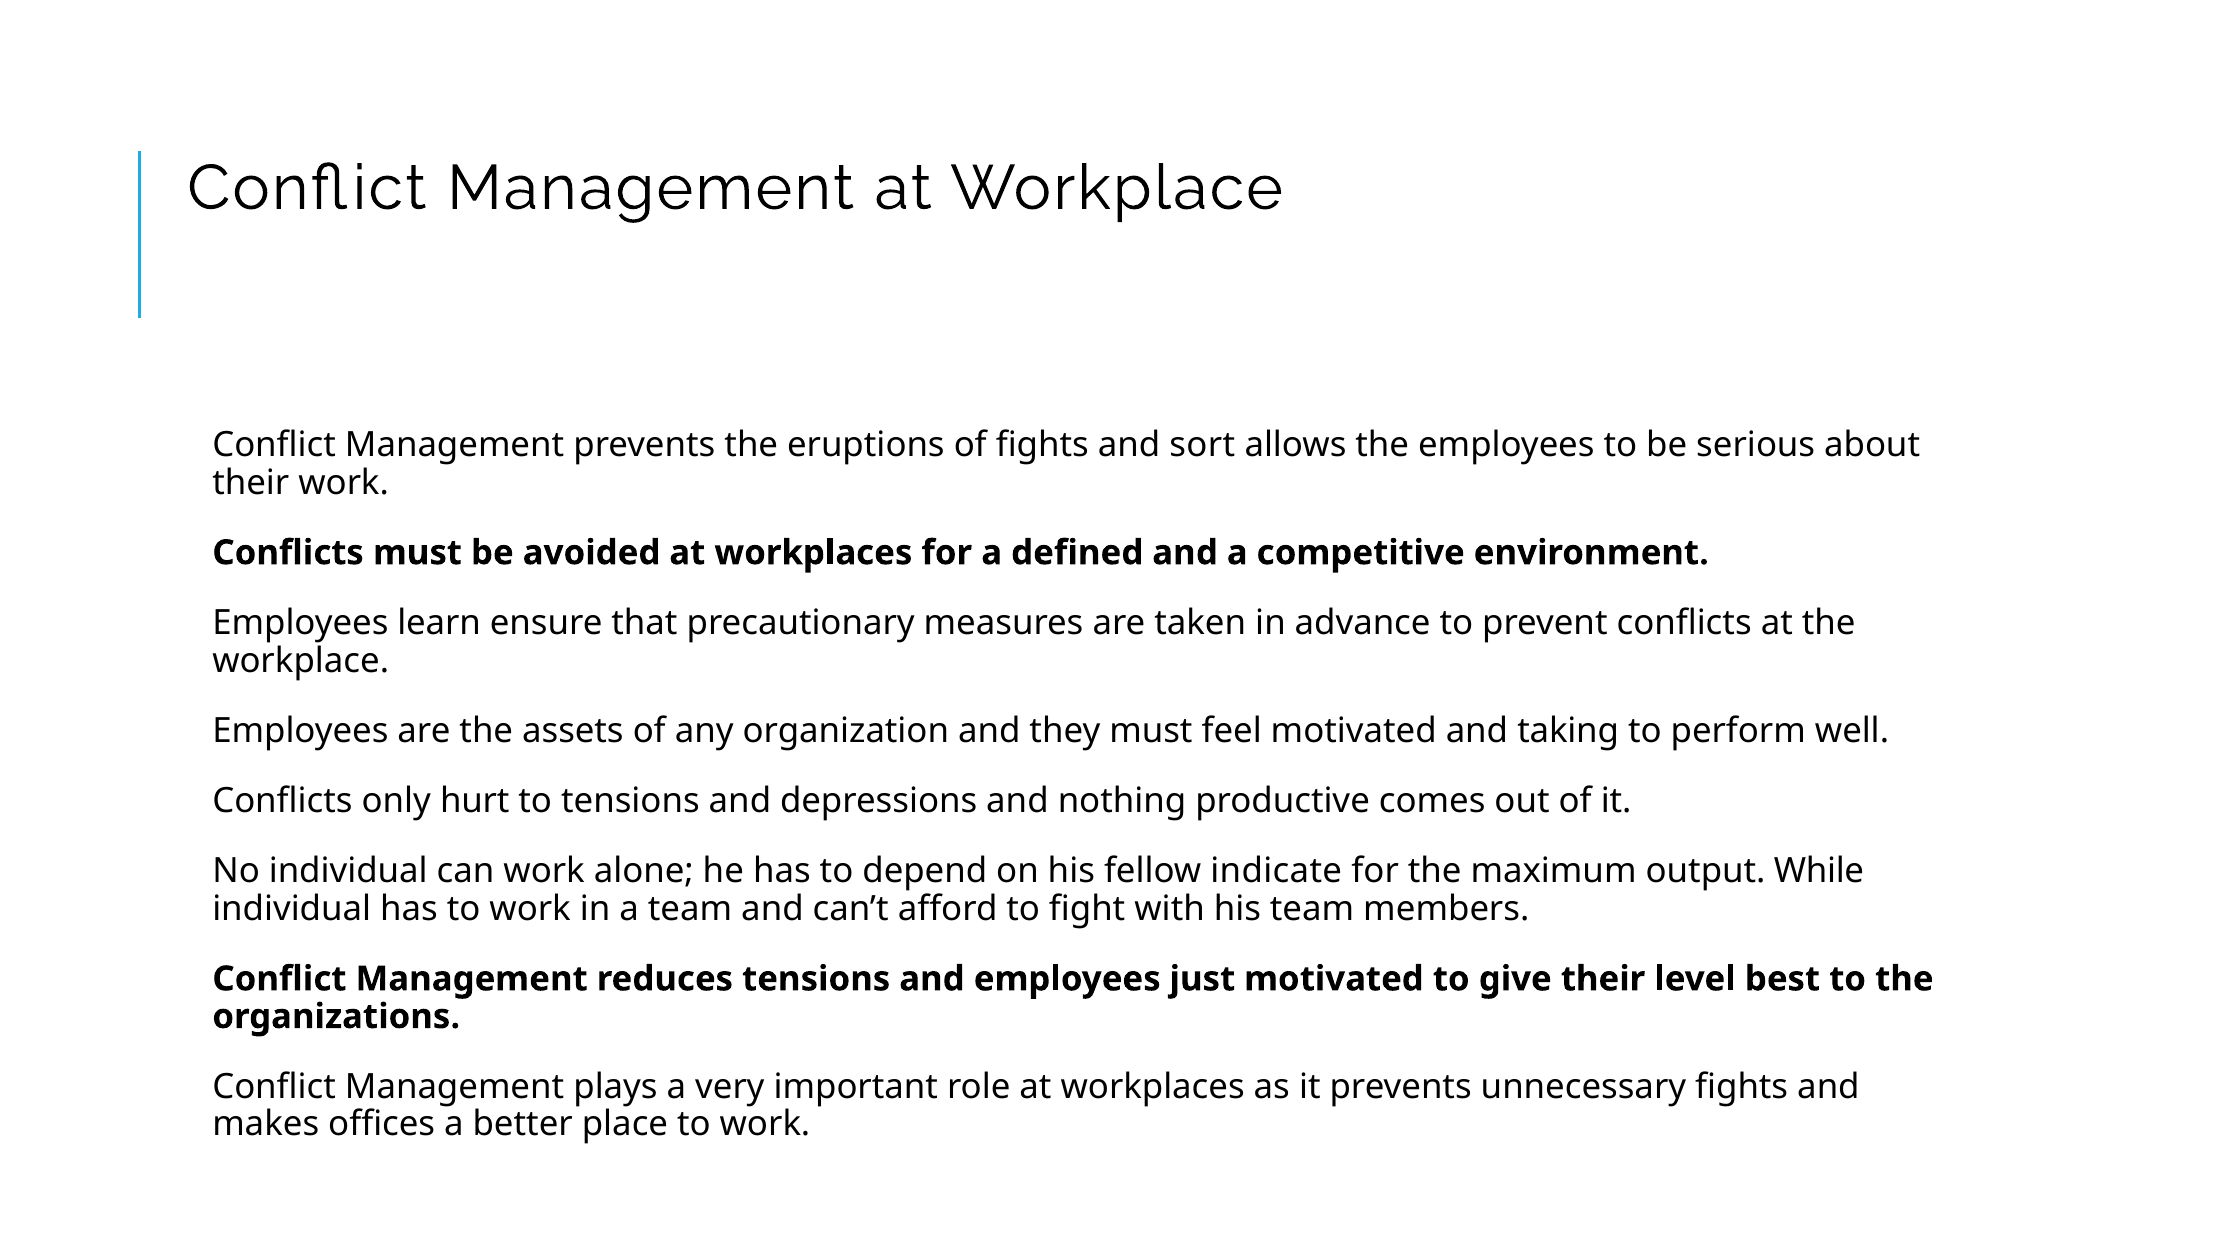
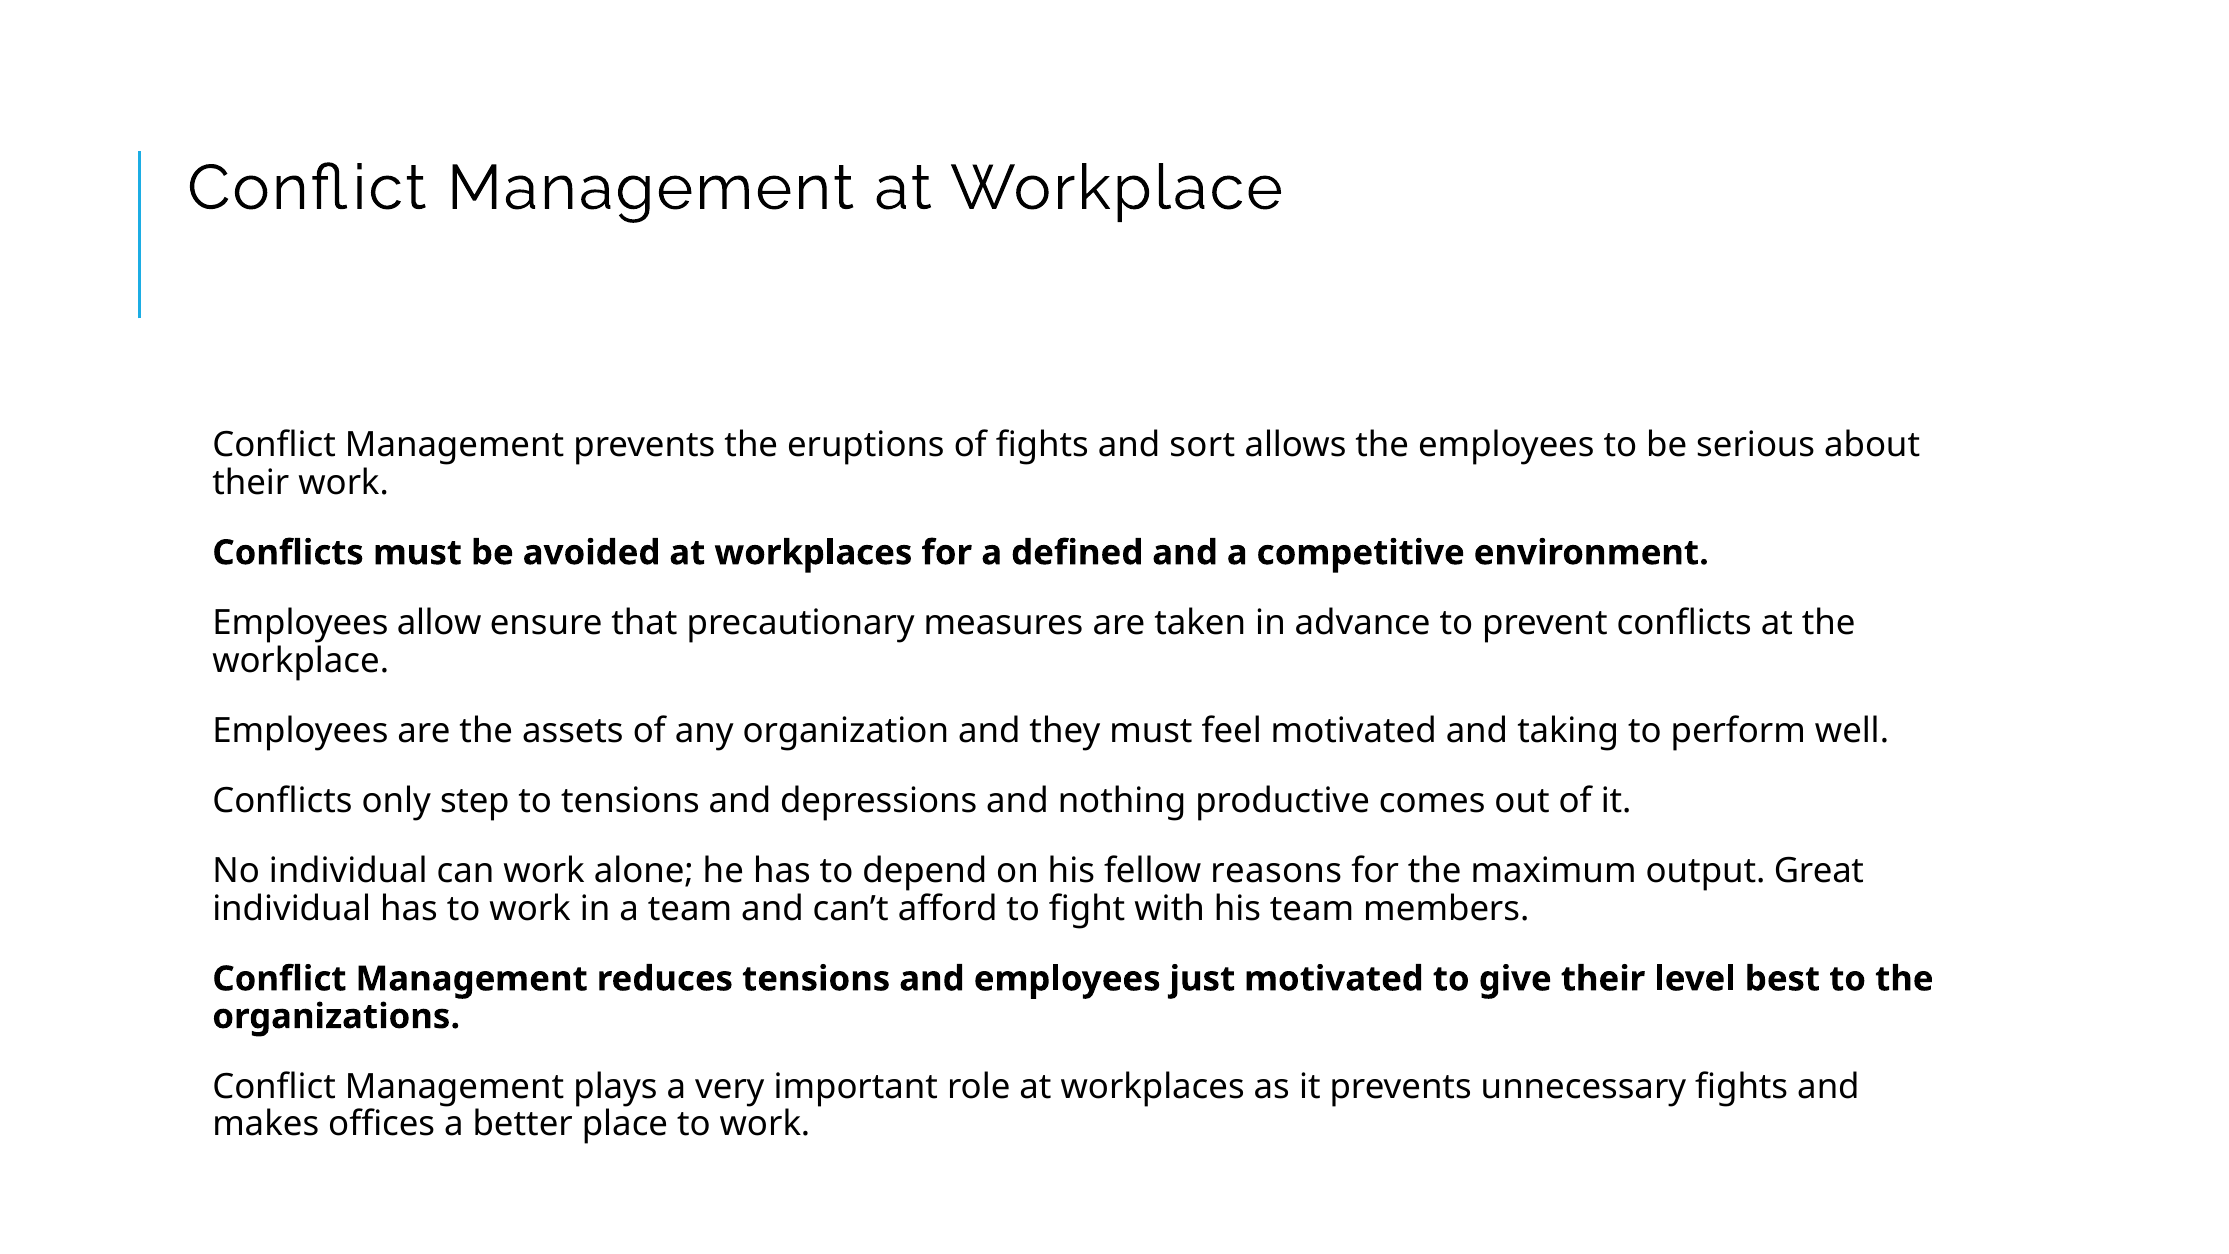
learn: learn -> allow
hurt: hurt -> step
indicate: indicate -> reasons
While: While -> Great
